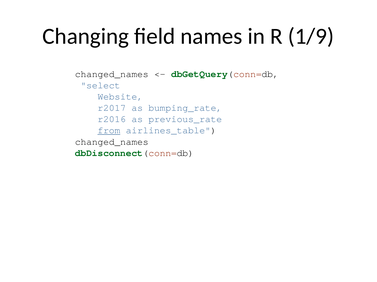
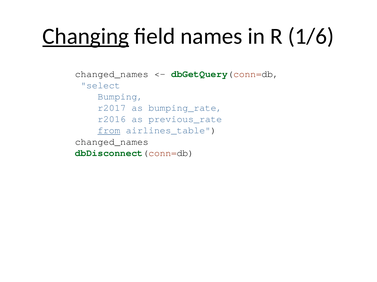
Changing underline: none -> present
1/9: 1/9 -> 1/6
Website: Website -> Bumping
